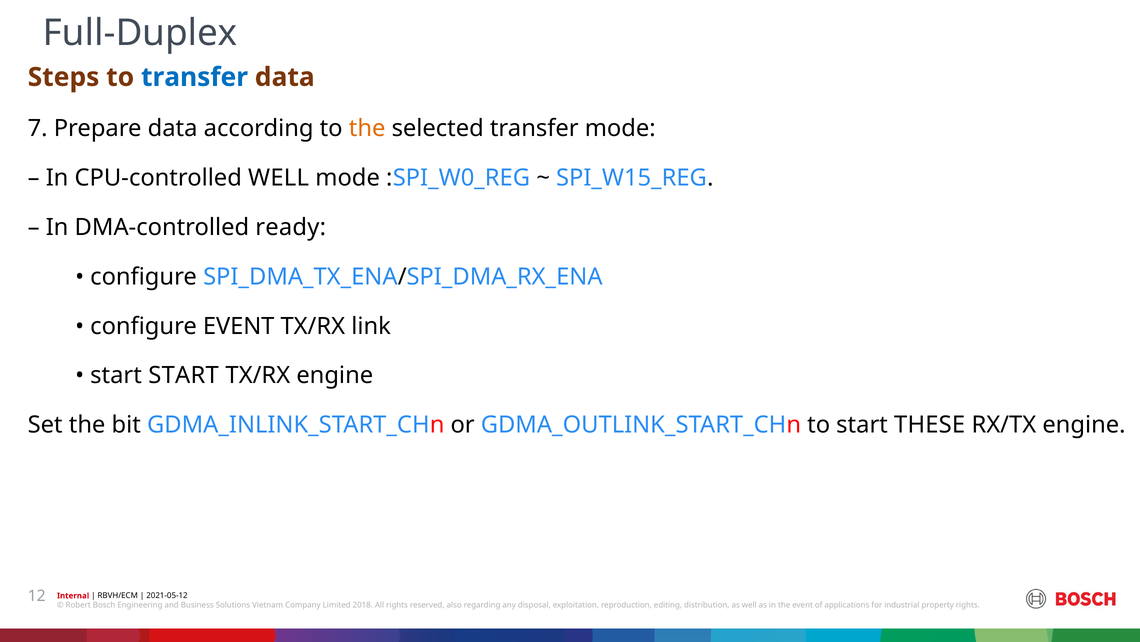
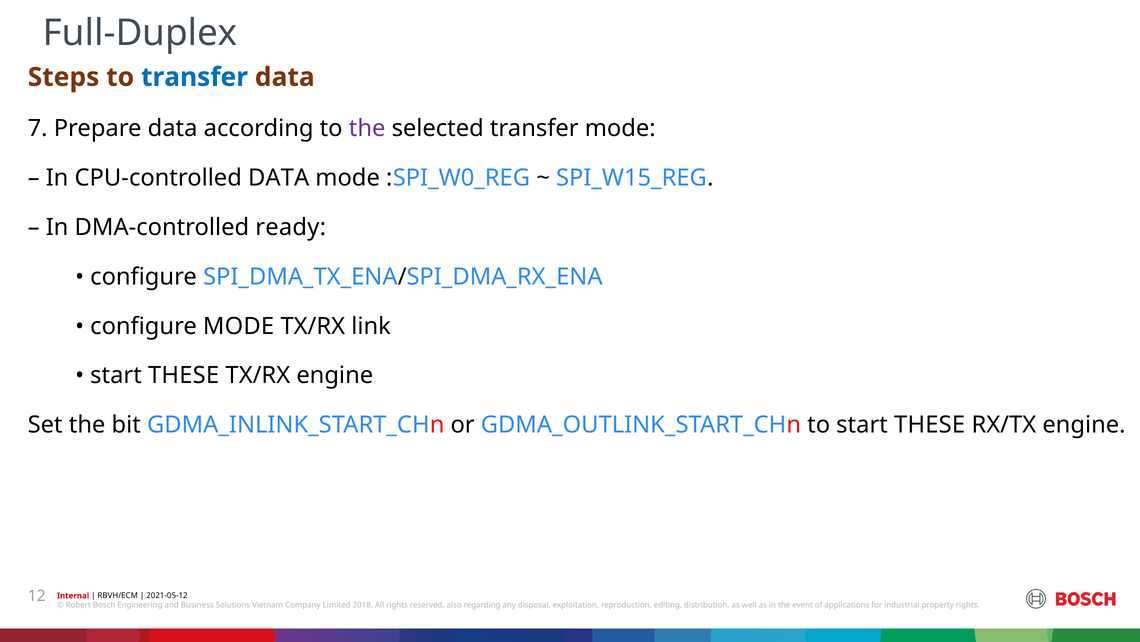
the at (367, 128) colour: orange -> purple
CPU-controlled WELL: WELL -> DATA
configure EVENT: EVENT -> MODE
START at (184, 375): START -> THESE
